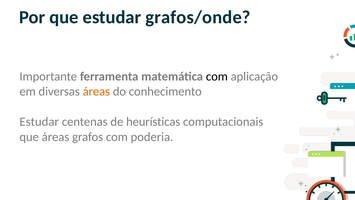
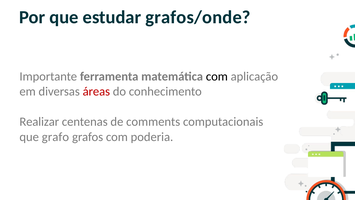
áreas at (96, 91) colour: orange -> red
Estudar at (39, 122): Estudar -> Realizar
heurísticas: heurísticas -> comments
que áreas: áreas -> grafo
